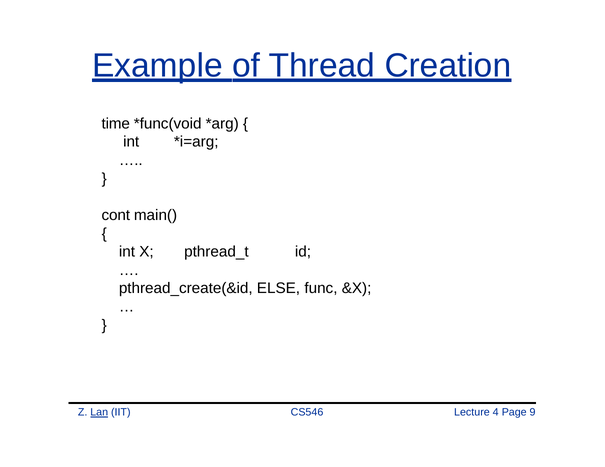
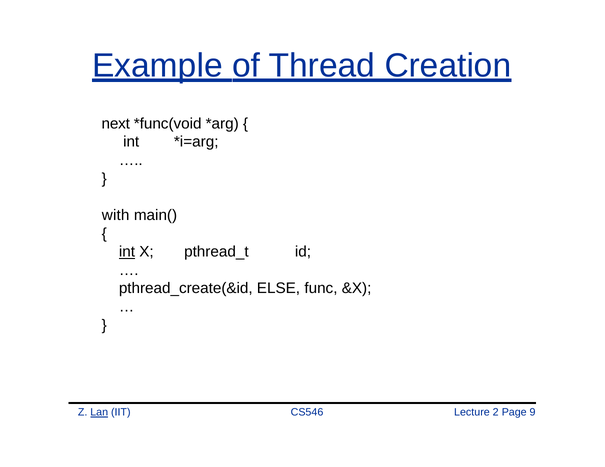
time: time -> next
cont: cont -> with
int at (127, 252) underline: none -> present
4: 4 -> 2
